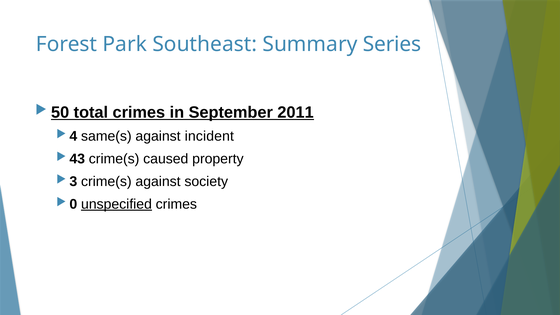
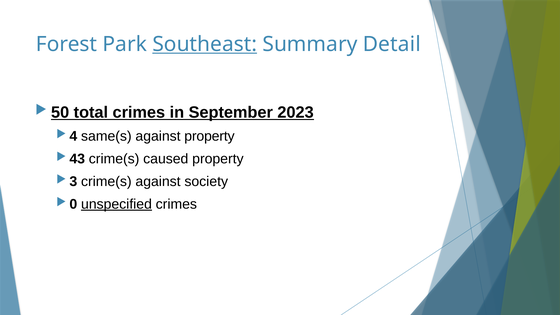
Southeast underline: none -> present
Series: Series -> Detail
2011: 2011 -> 2023
against incident: incident -> property
